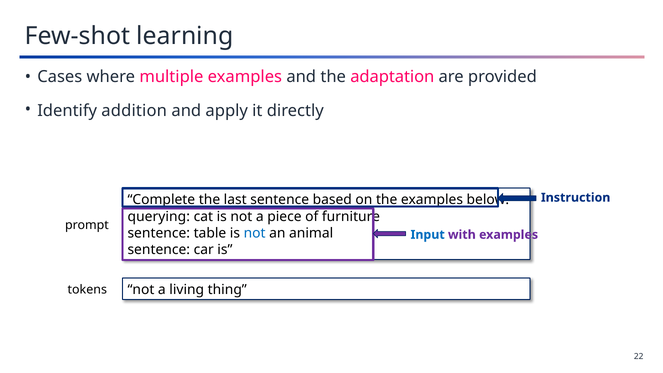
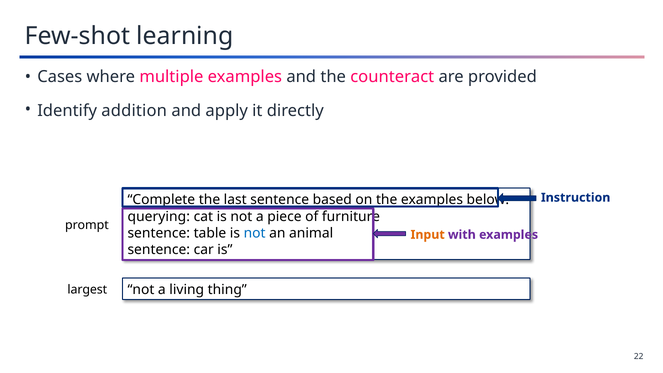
adaptation: adaptation -> counteract
Input colour: blue -> orange
tokens: tokens -> largest
